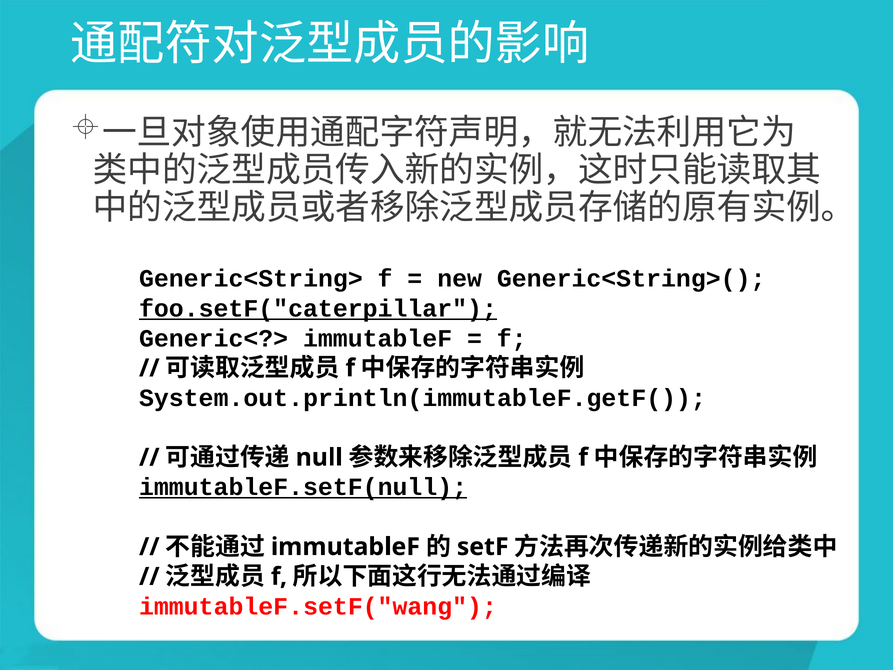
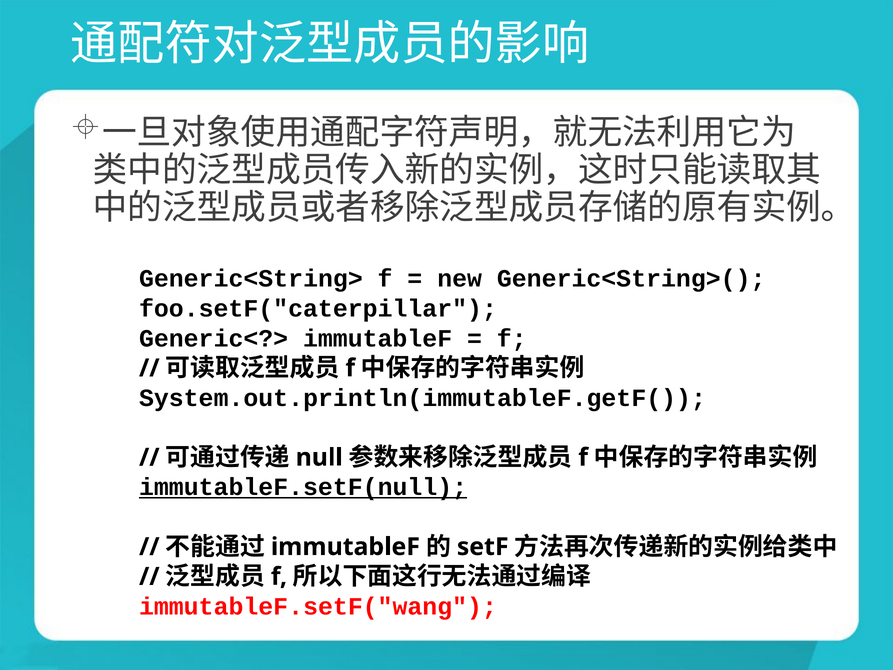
foo.setF("caterpillar underline: present -> none
